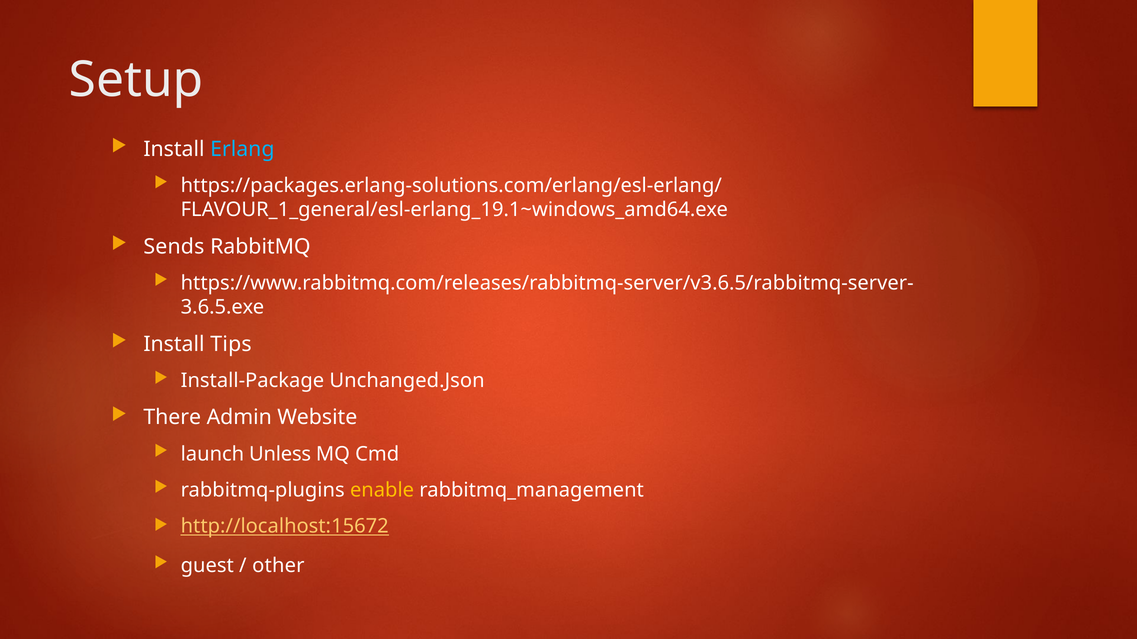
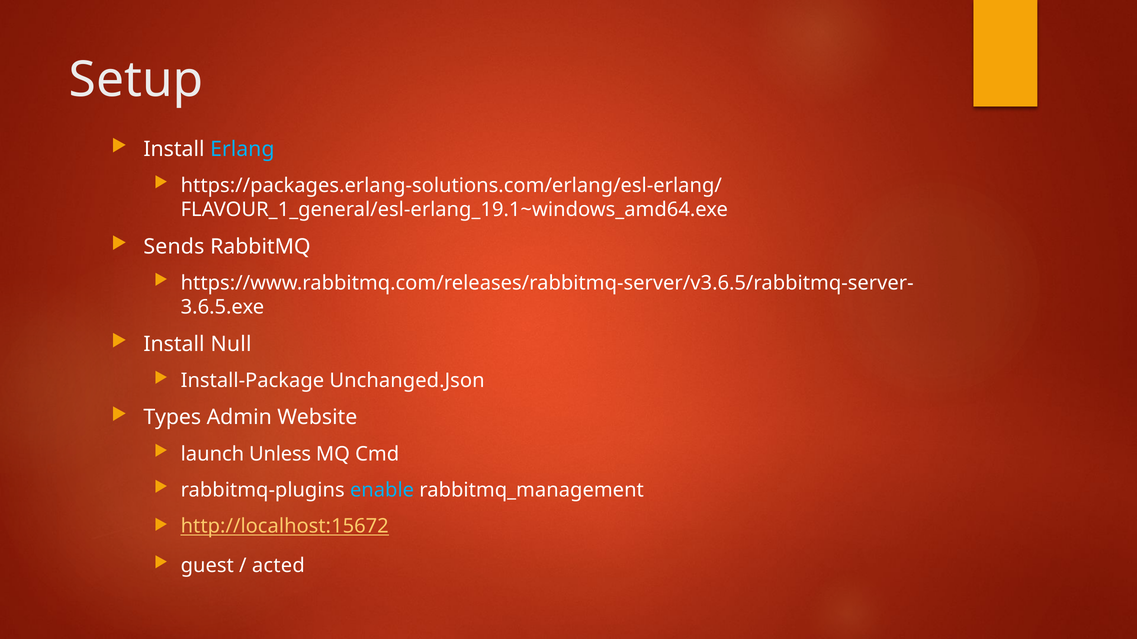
Tips: Tips -> Null
There: There -> Types
enable colour: yellow -> light blue
other: other -> acted
